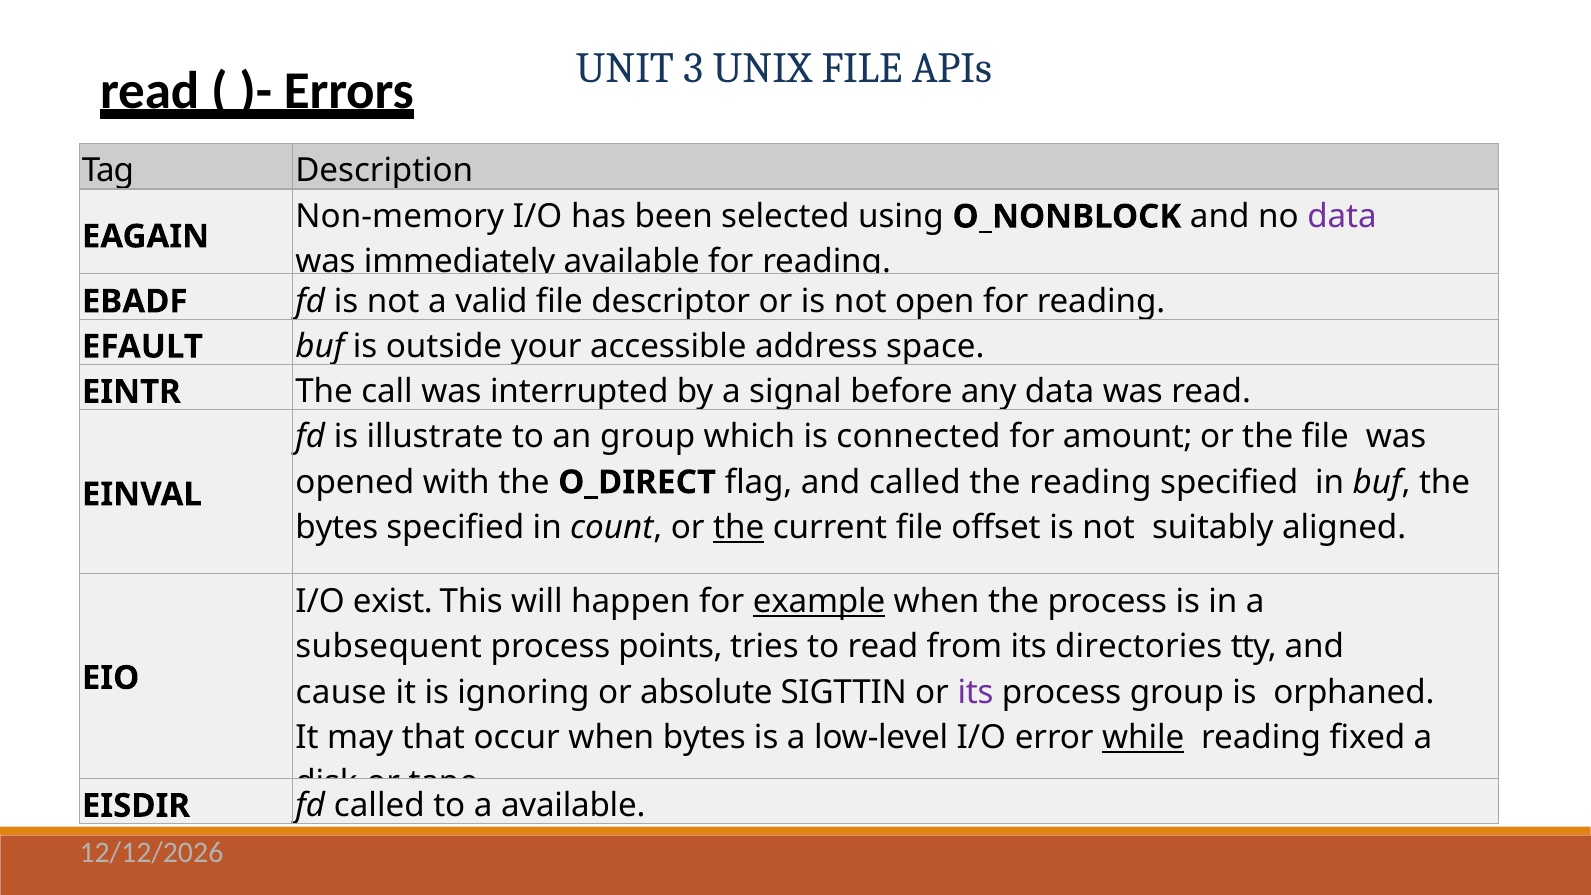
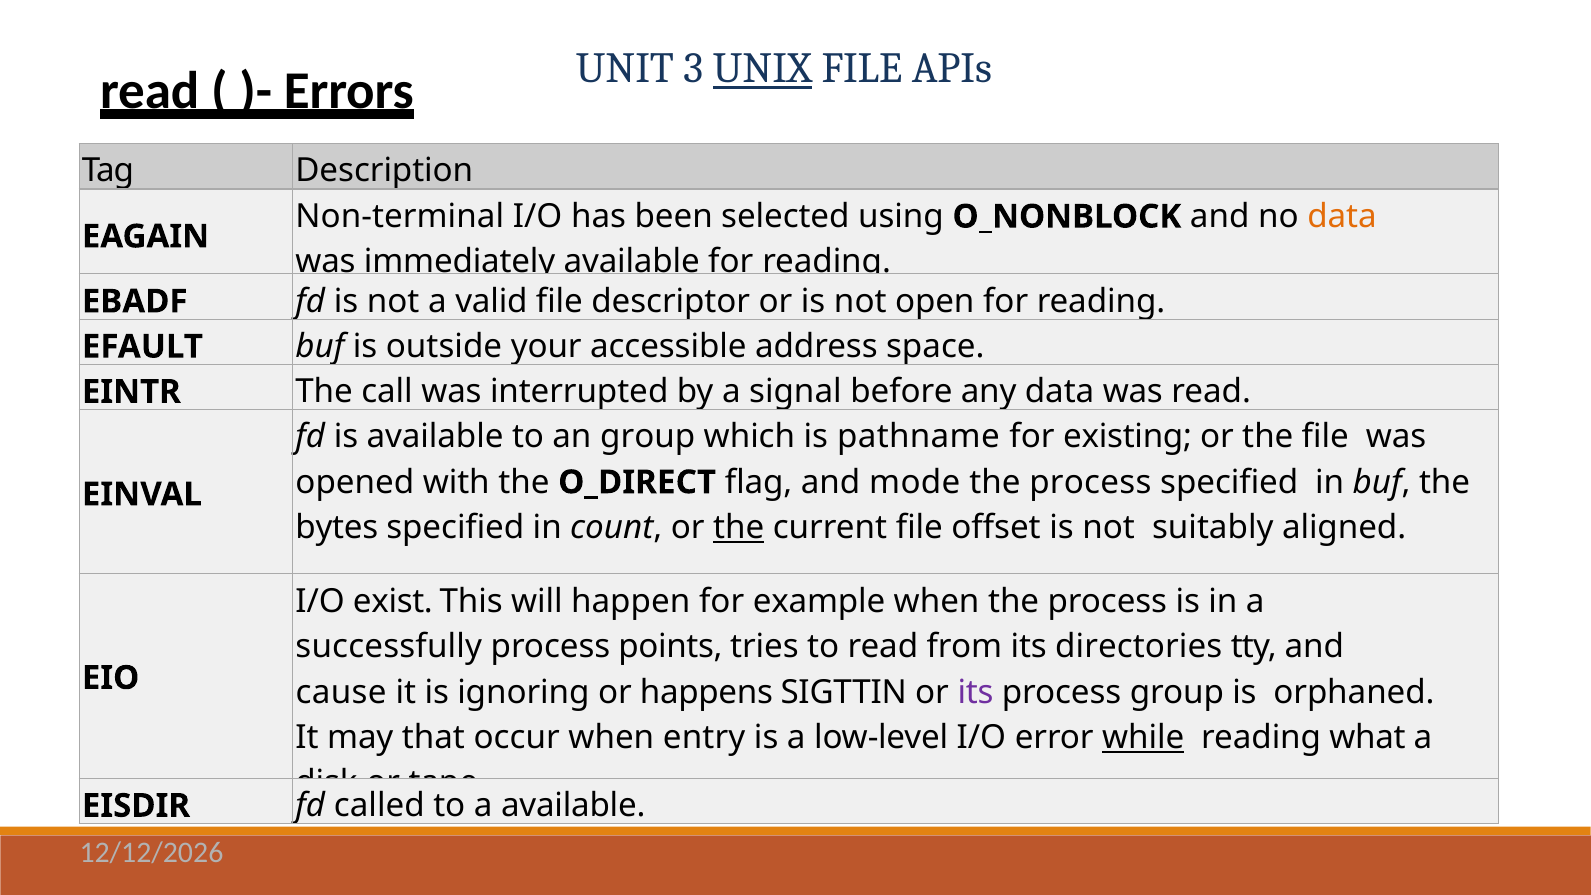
UNIX underline: none -> present
Non-memory: Non-memory -> Non-terminal
data at (1342, 217) colour: purple -> orange
is illustrate: illustrate -> available
connected: connected -> pathname
amount: amount -> existing
and called: called -> mode
reading at (1090, 482): reading -> process
example underline: present -> none
subsequent: subsequent -> successfully
absolute: absolute -> happens
when bytes: bytes -> entry
fixed: fixed -> what
